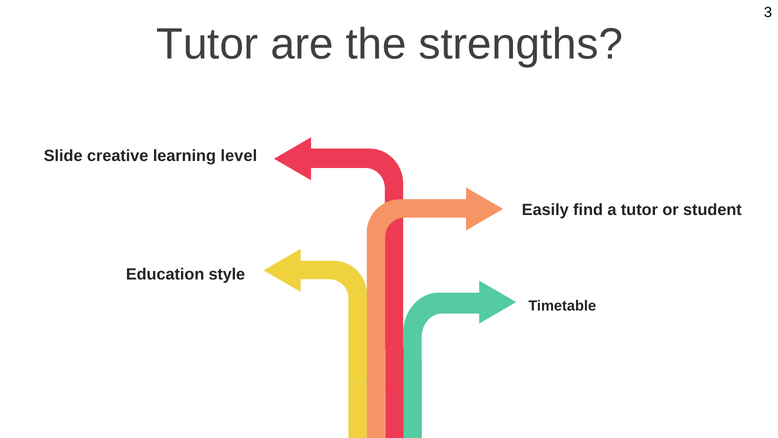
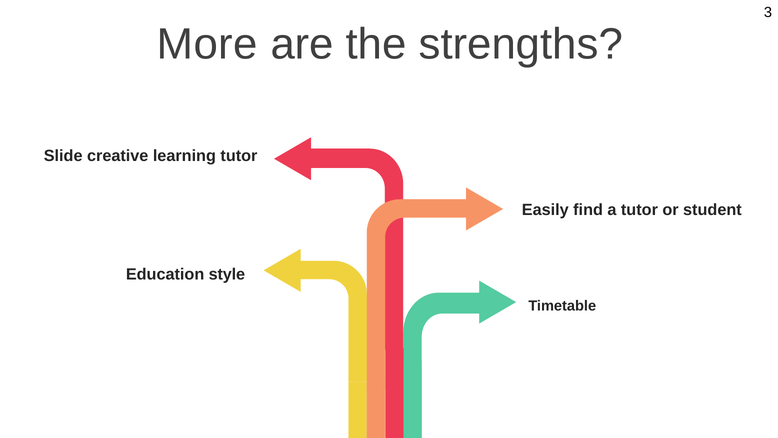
Tutor at (207, 45): Tutor -> More
learning level: level -> tutor
